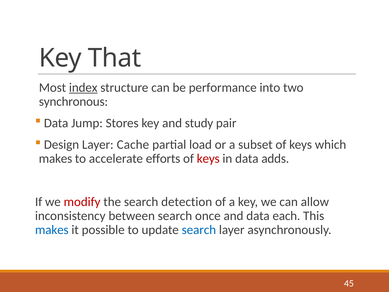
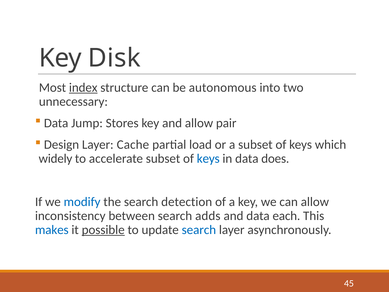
That: That -> Disk
performance: performance -> autonomous
synchronous: synchronous -> unnecessary
and study: study -> allow
makes at (56, 159): makes -> widely
accelerate efforts: efforts -> subset
keys at (208, 159) colour: red -> blue
adds: adds -> does
modify colour: red -> blue
once: once -> adds
possible underline: none -> present
